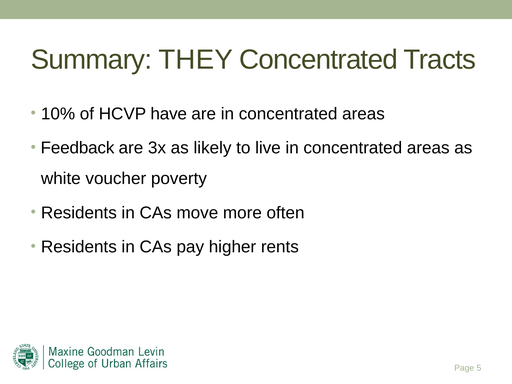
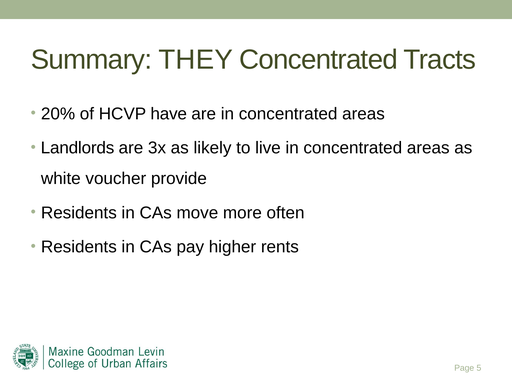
10%: 10% -> 20%
Feedback: Feedback -> Landlords
poverty: poverty -> provide
